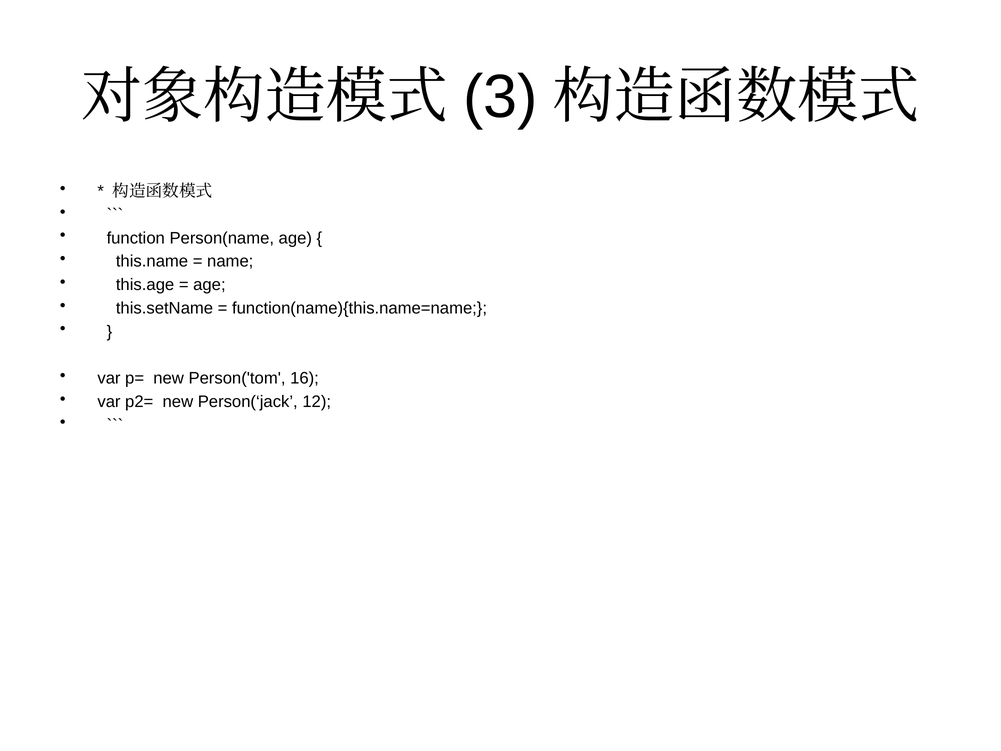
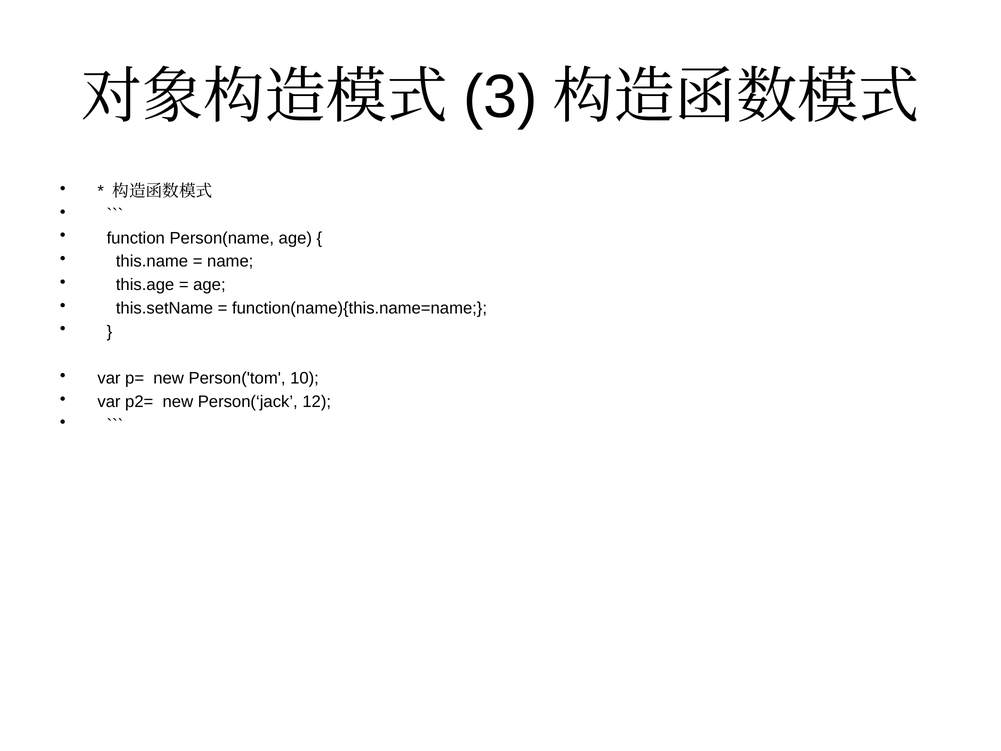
16: 16 -> 10
